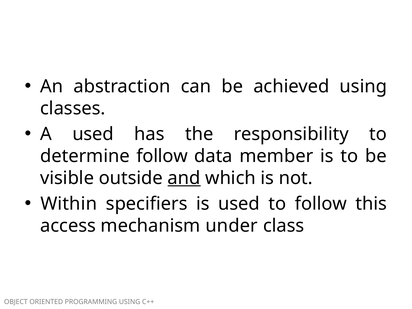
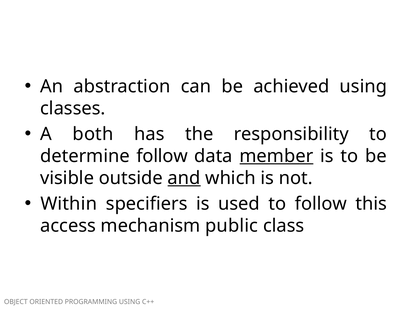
A used: used -> both
member underline: none -> present
under: under -> public
